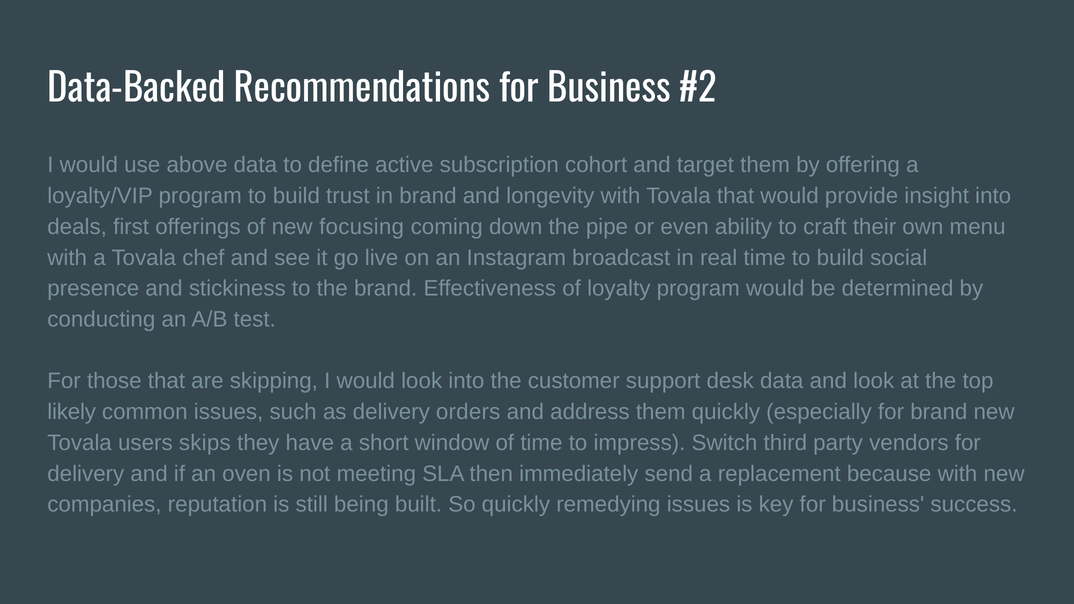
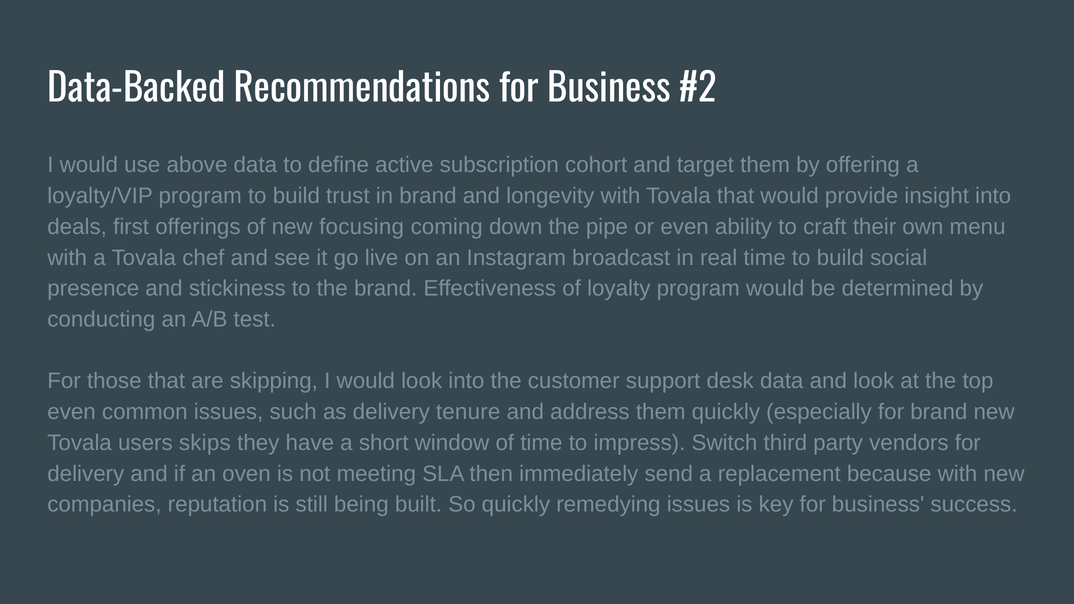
likely at (72, 412): likely -> even
orders: orders -> tenure
